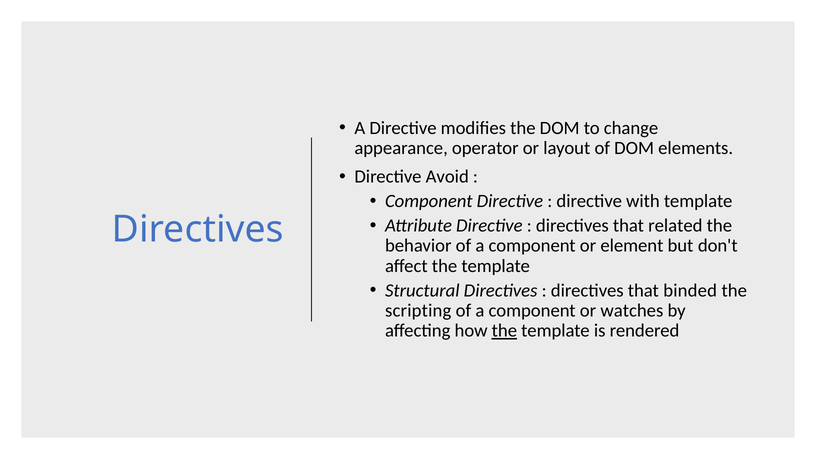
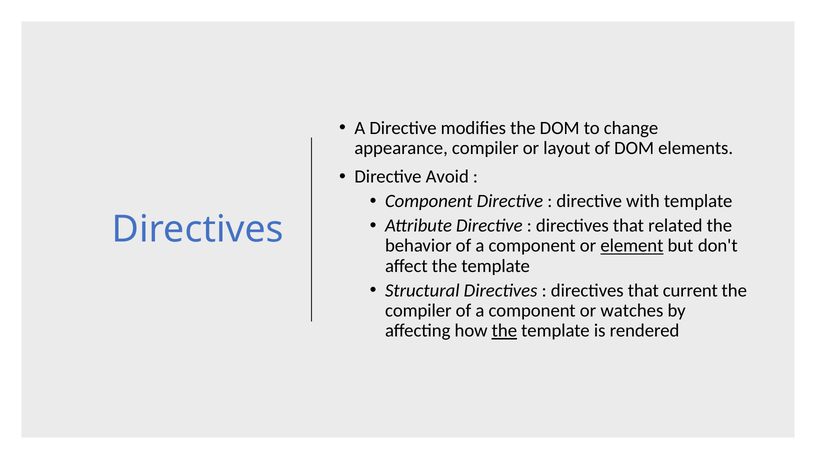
appearance operator: operator -> compiler
element underline: none -> present
binded: binded -> current
scripting at (418, 311): scripting -> compiler
